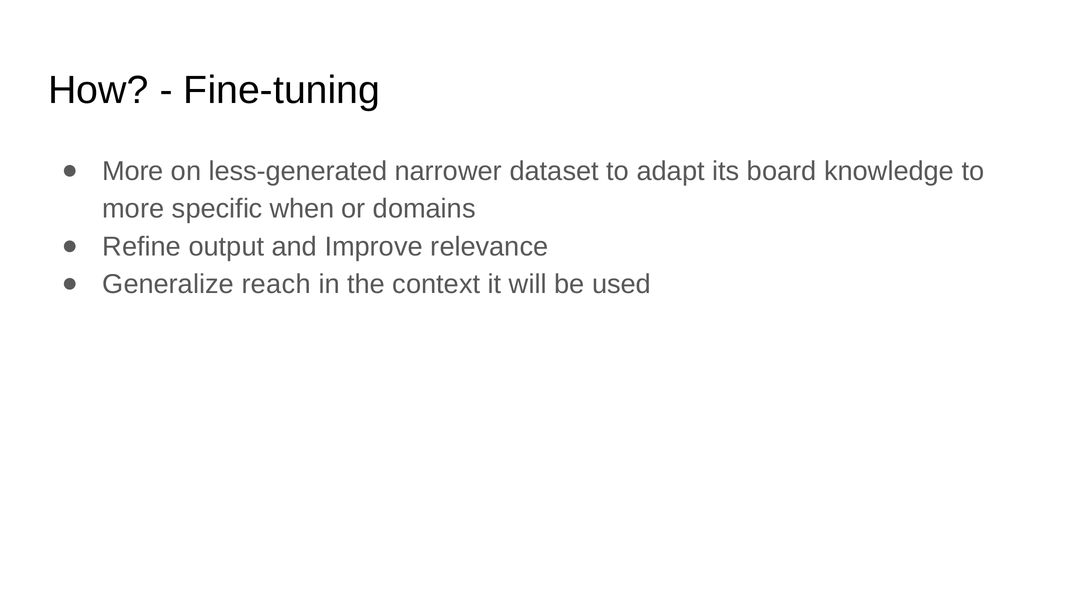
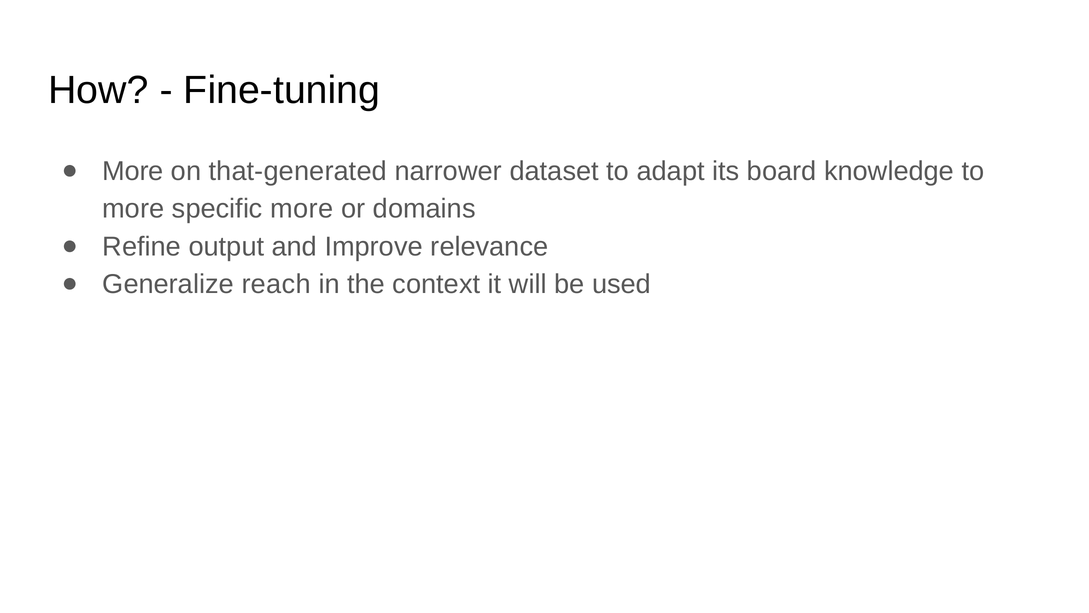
less-generated: less-generated -> that-generated
specific when: when -> more
